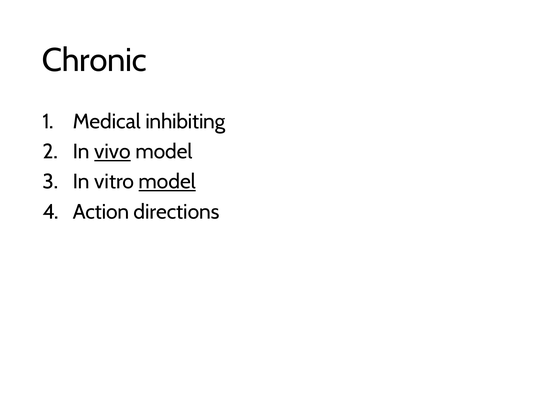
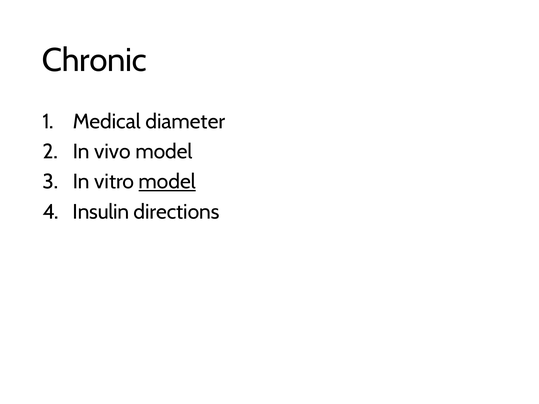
inhibiting: inhibiting -> diameter
vivo underline: present -> none
Action: Action -> Insulin
